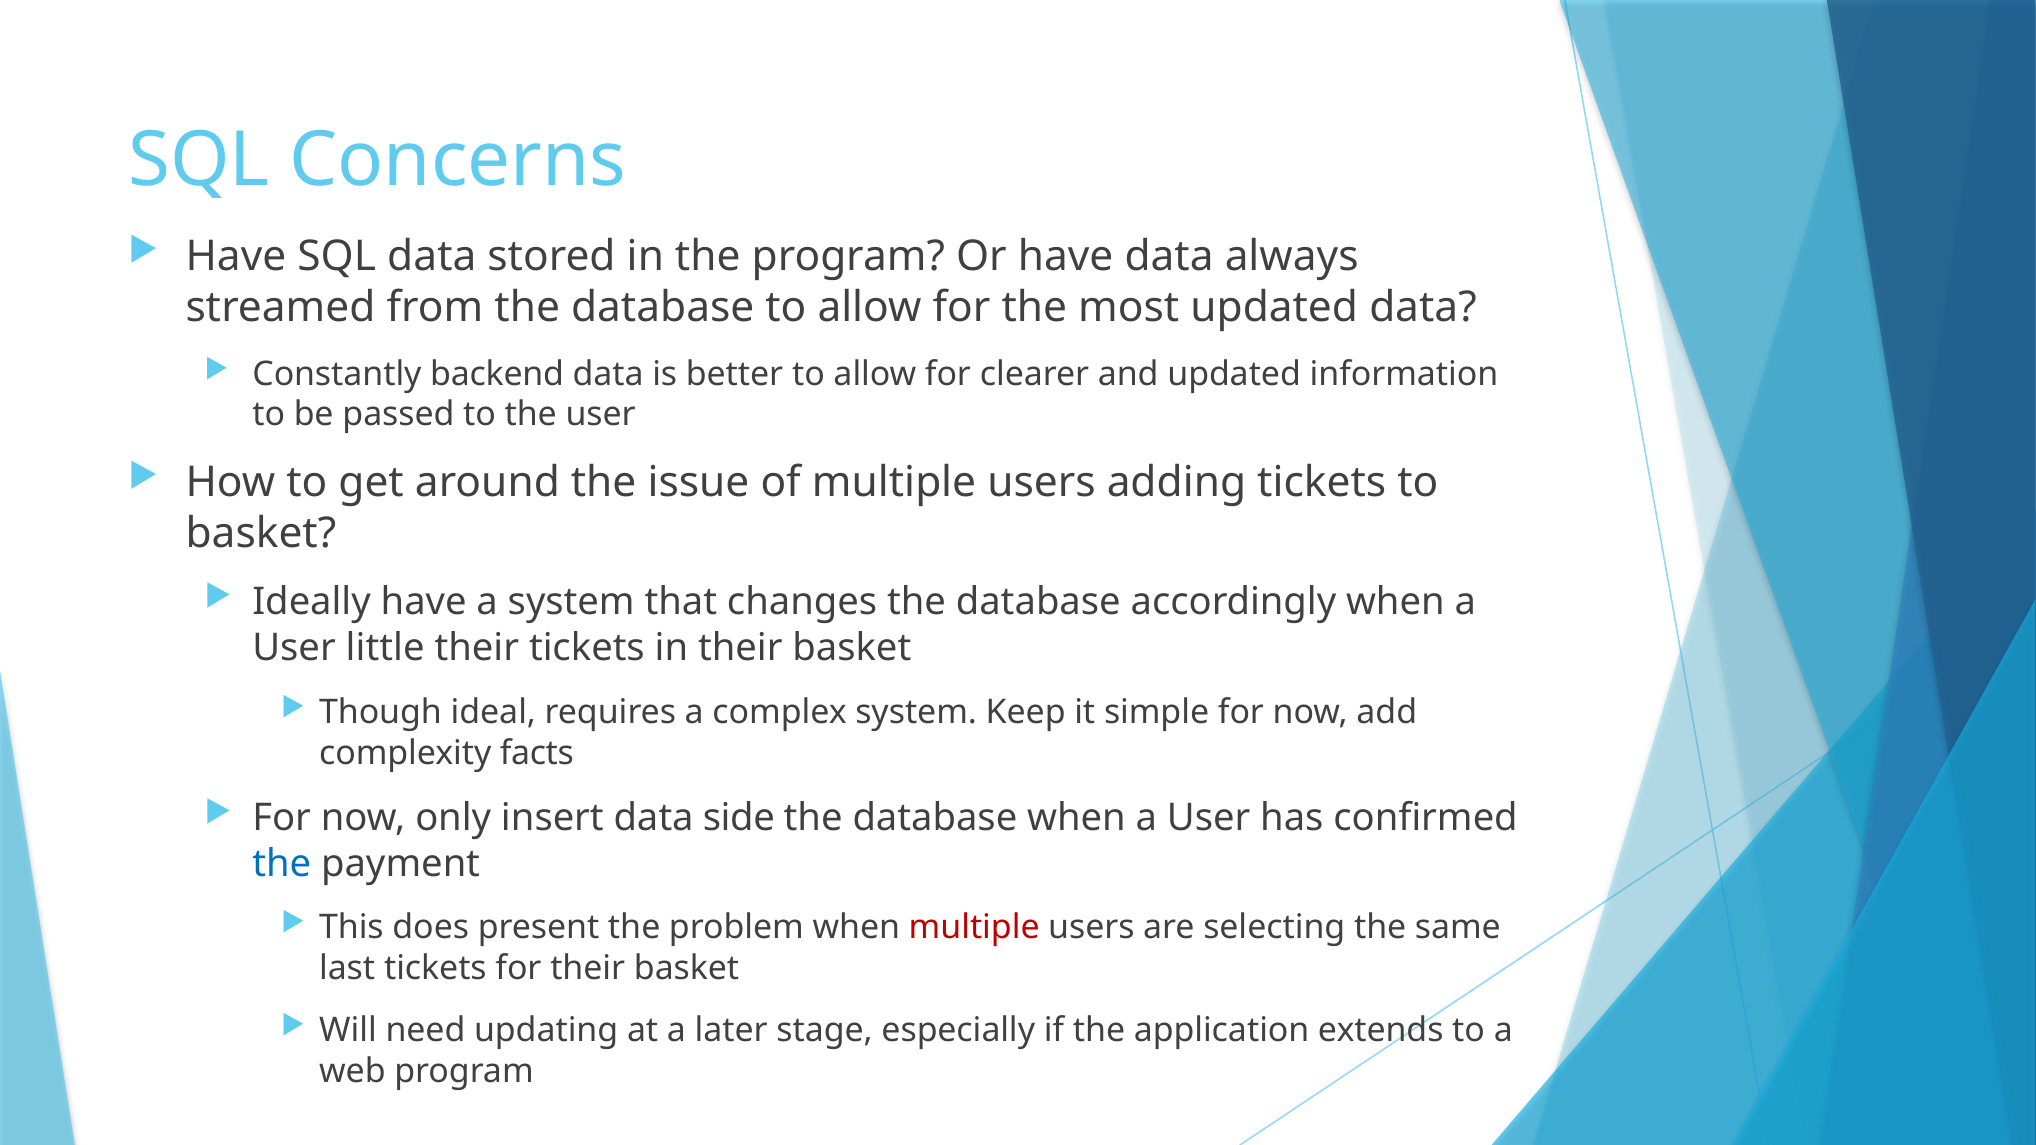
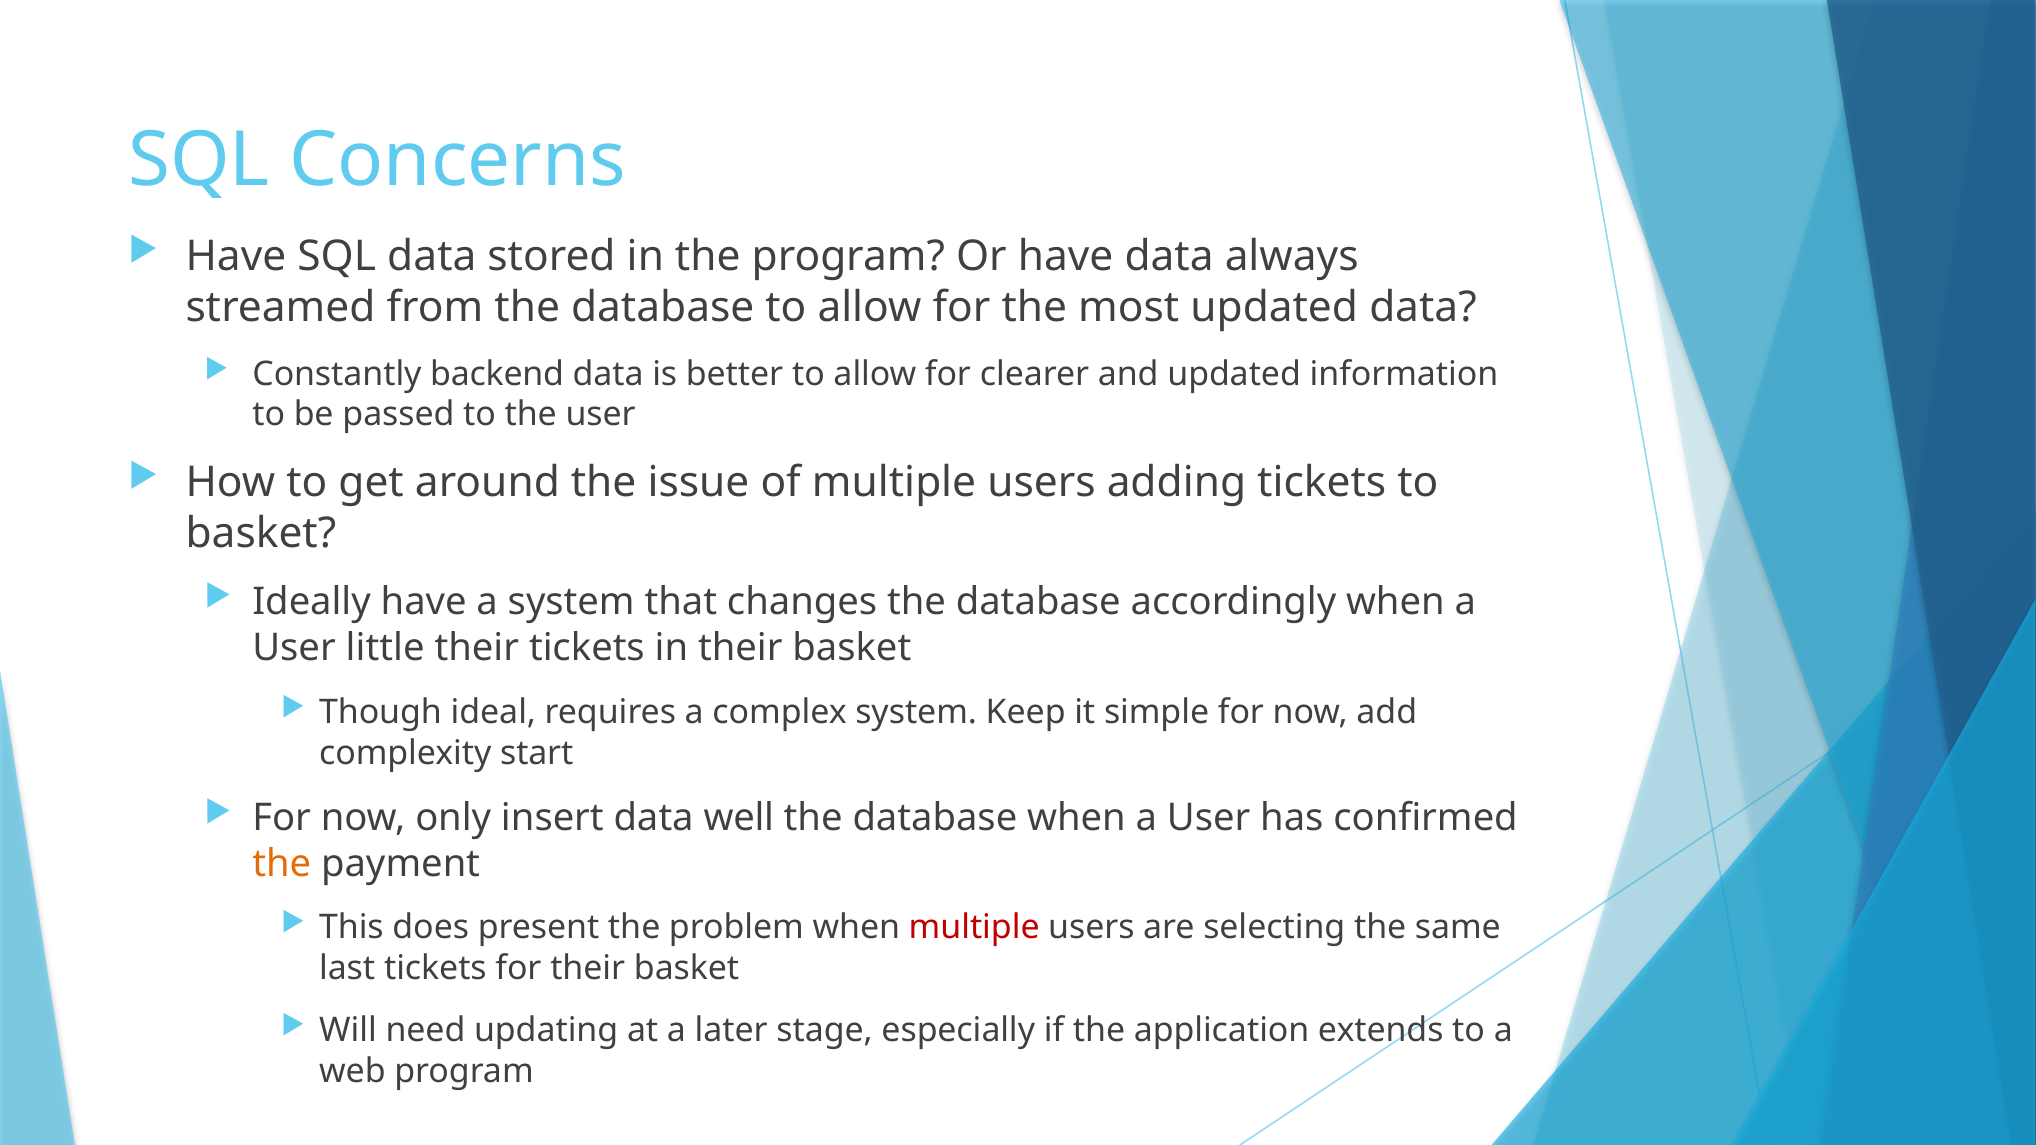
facts: facts -> start
side: side -> well
the at (282, 864) colour: blue -> orange
